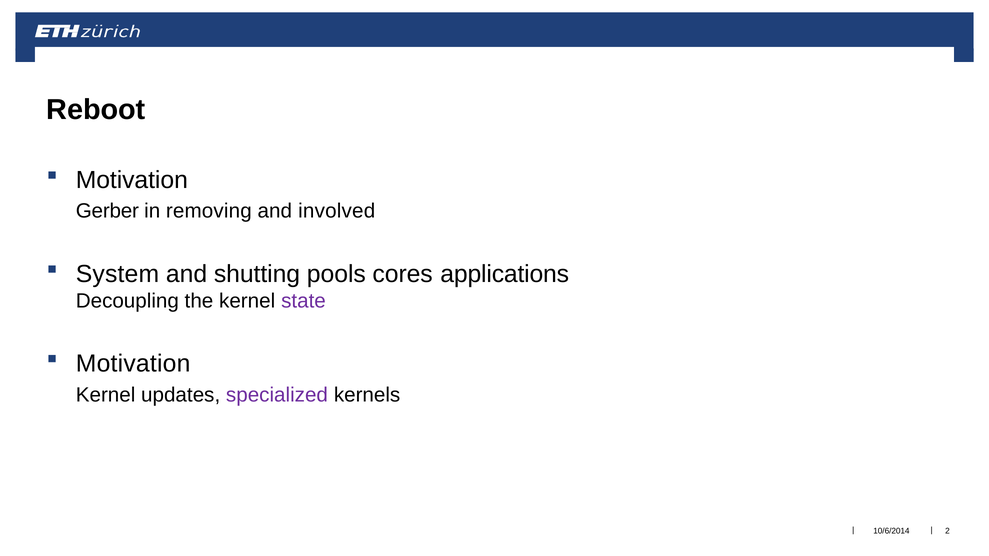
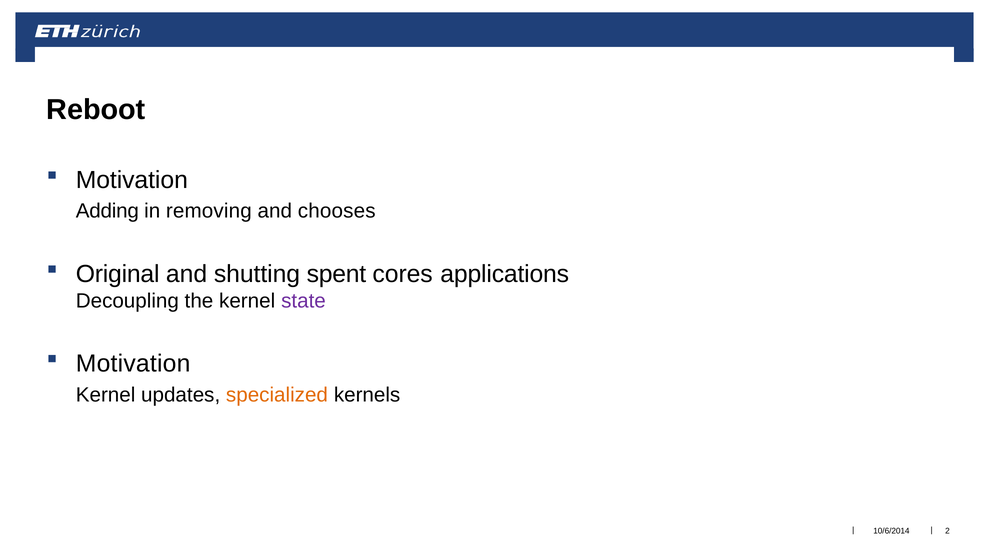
Gerber: Gerber -> Adding
involved: involved -> chooses
System: System -> Original
pools: pools -> spent
specialized colour: purple -> orange
